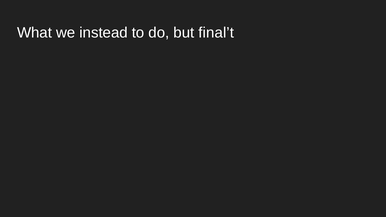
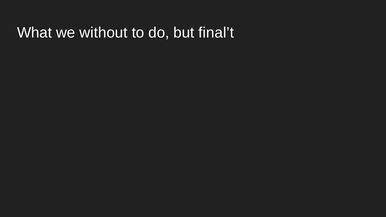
instead: instead -> without
